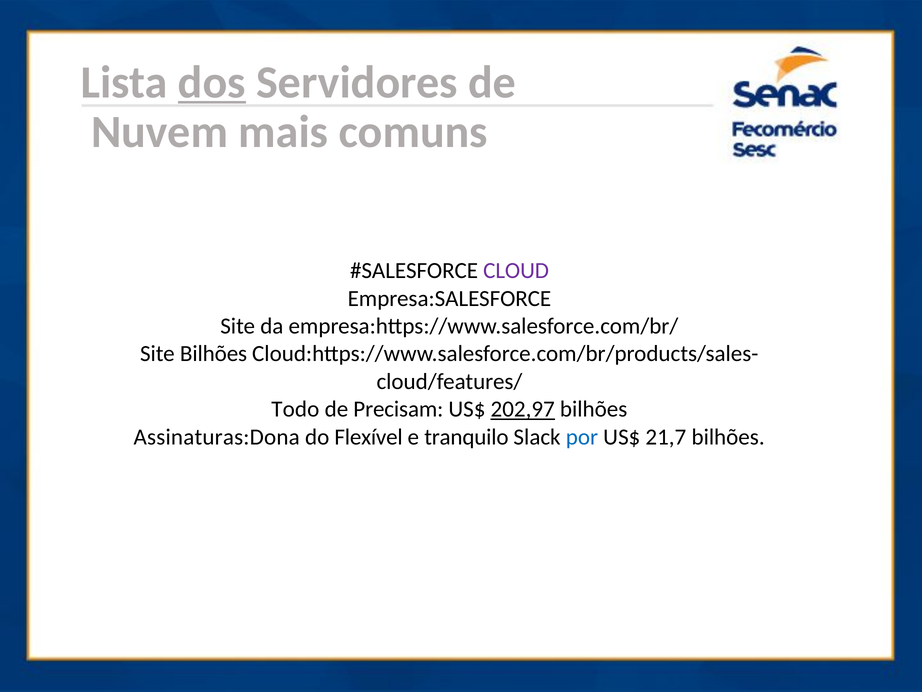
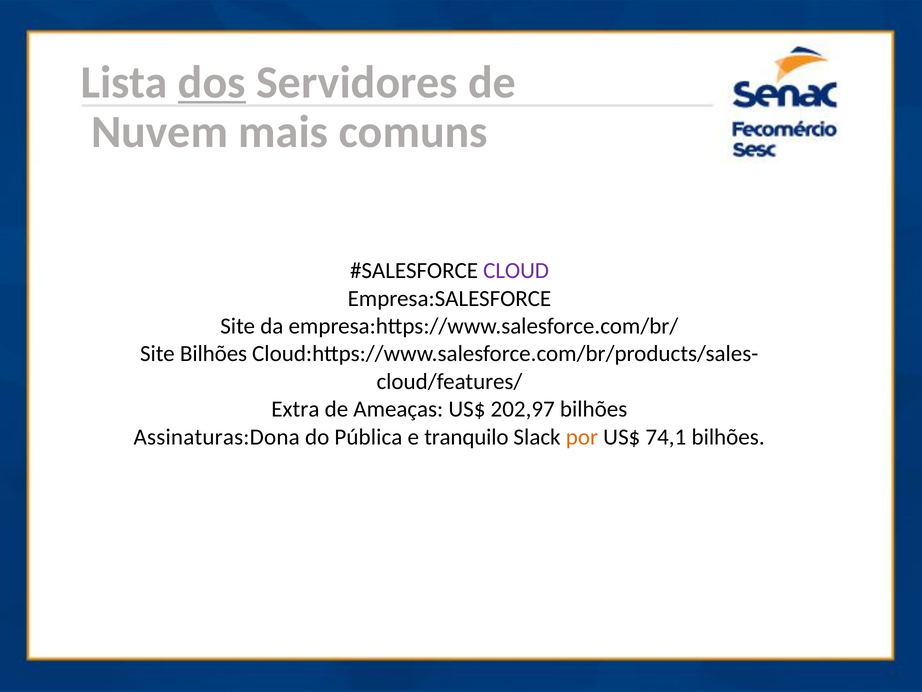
Todo: Todo -> Extra
Precisam: Precisam -> Ameaças
202,97 underline: present -> none
Flexível: Flexível -> Pública
por colour: blue -> orange
21,7: 21,7 -> 74,1
